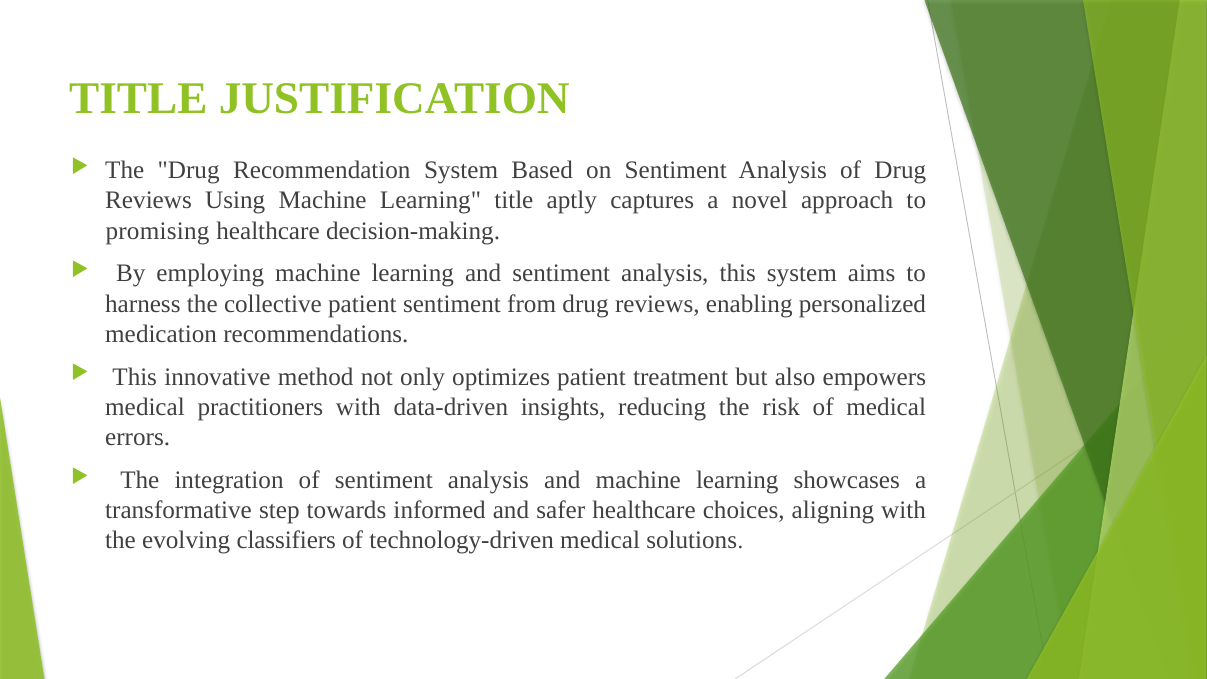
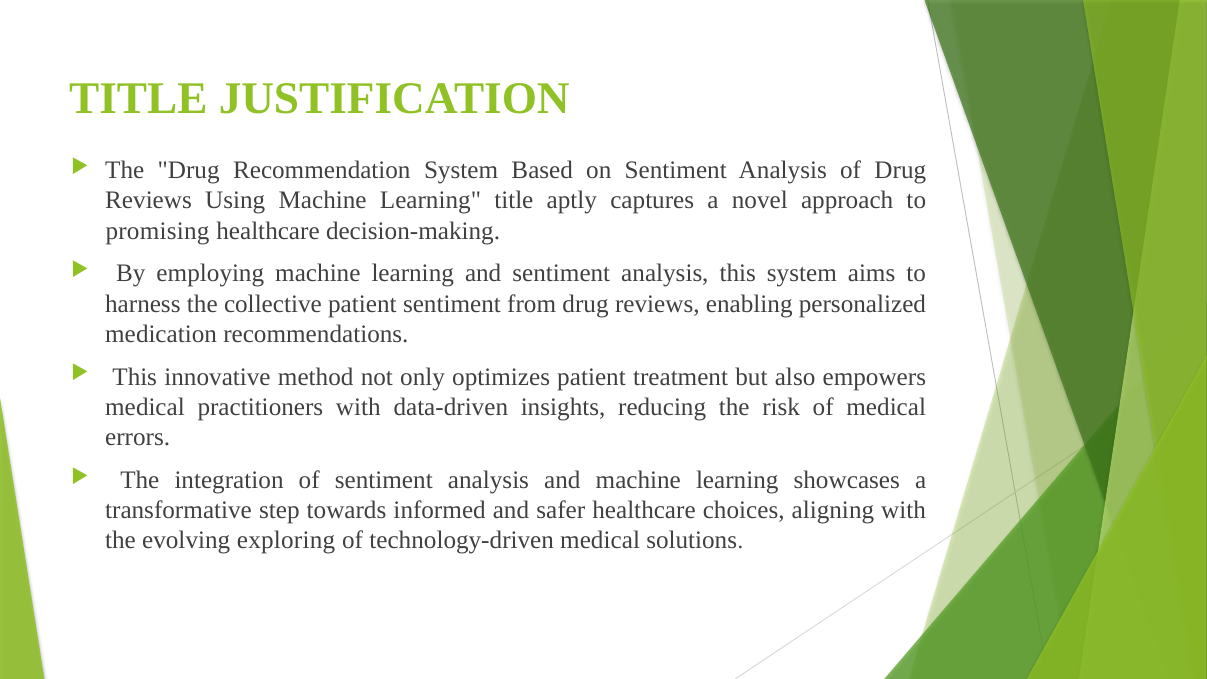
classifiers: classifiers -> exploring
